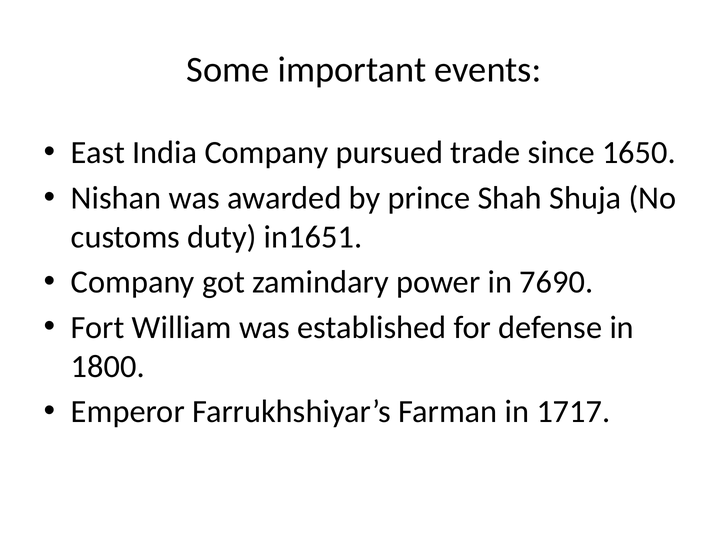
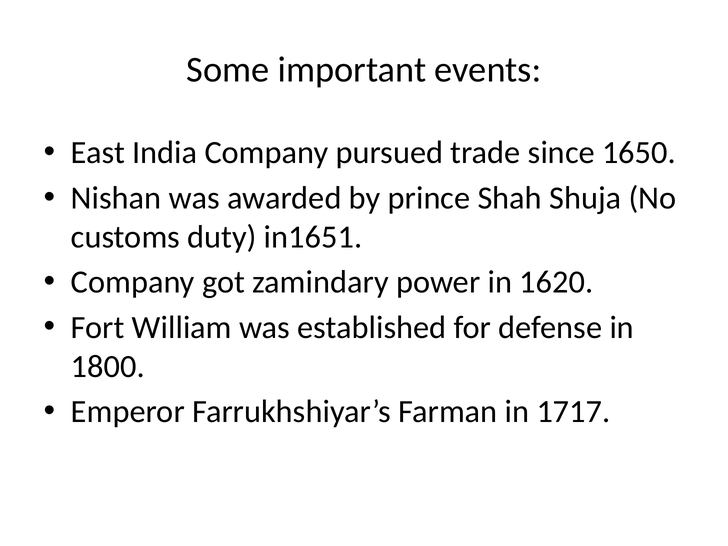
7690: 7690 -> 1620
